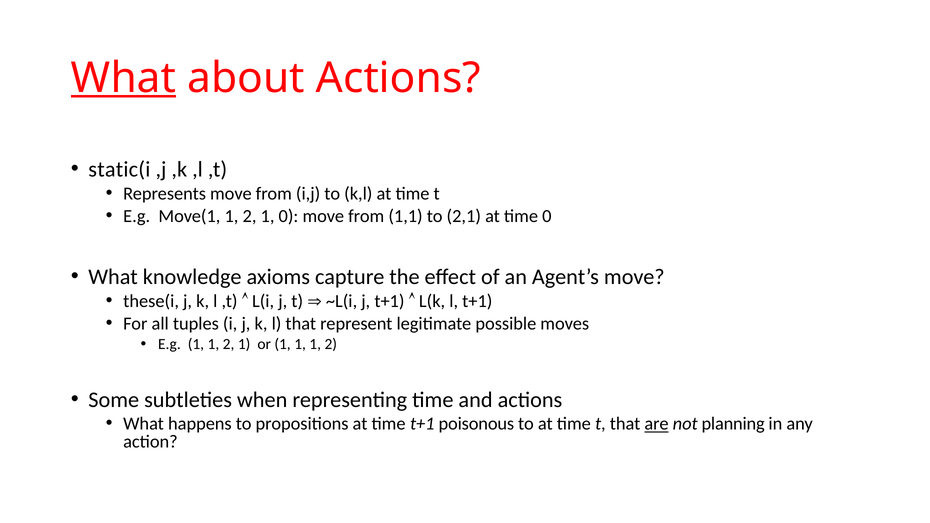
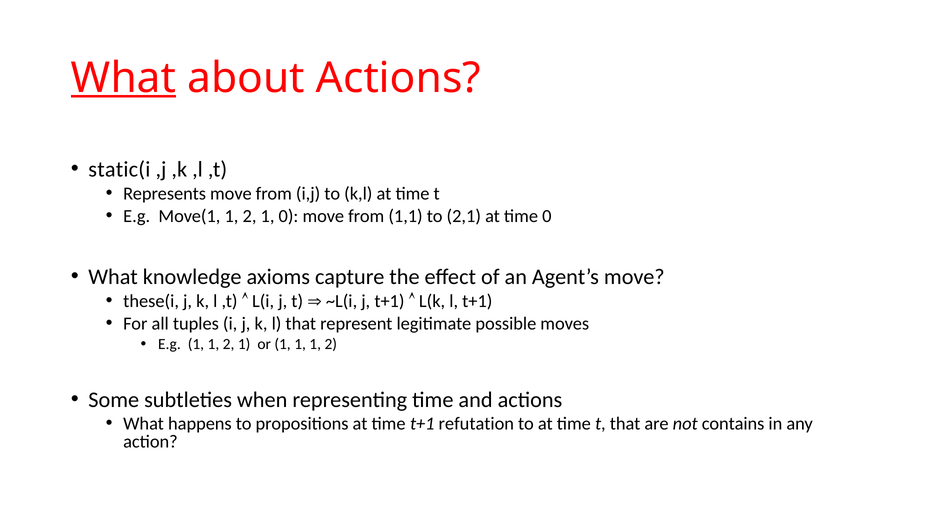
poisonous: poisonous -> refutation
are underline: present -> none
planning: planning -> contains
